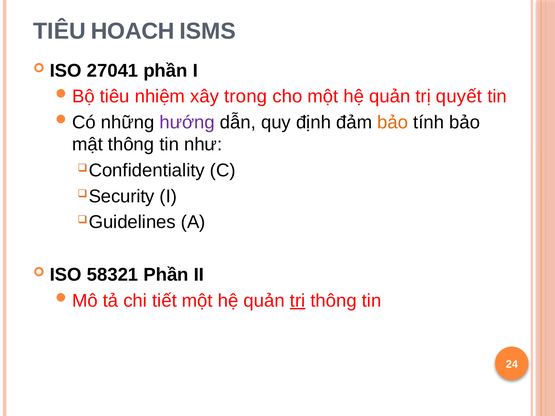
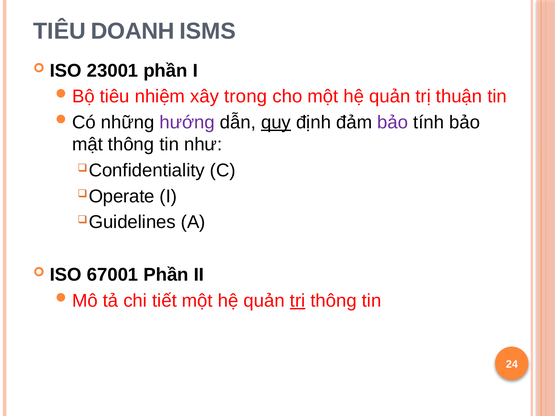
HOACH: HOACH -> DOANH
27041: 27041 -> 23001
quyết: quyết -> thuận
quy underline: none -> present
bảo at (393, 122) colour: orange -> purple
Security: Security -> Operate
58321: 58321 -> 67001
